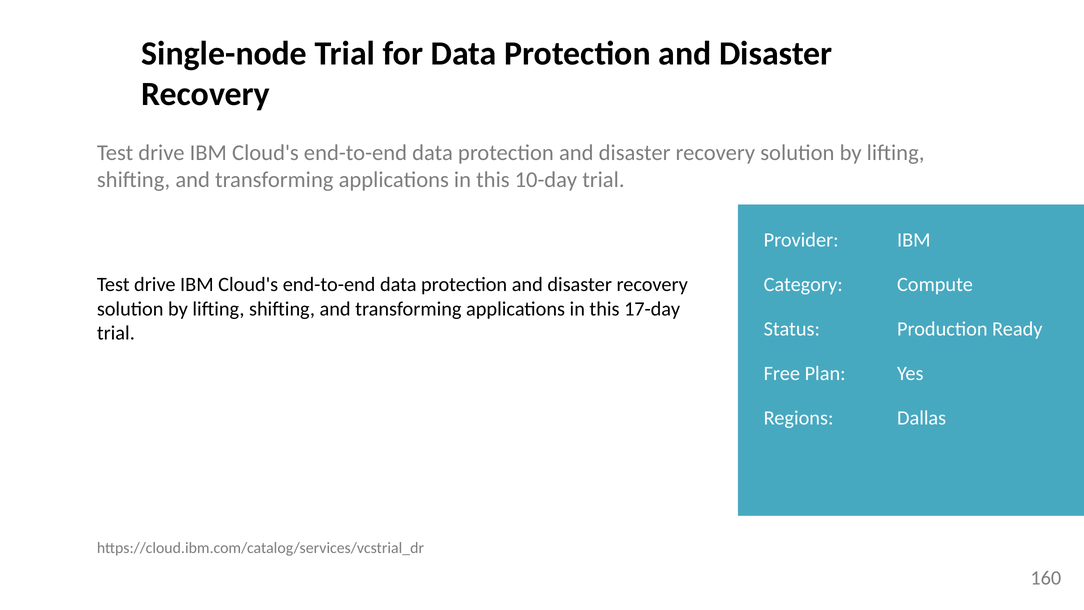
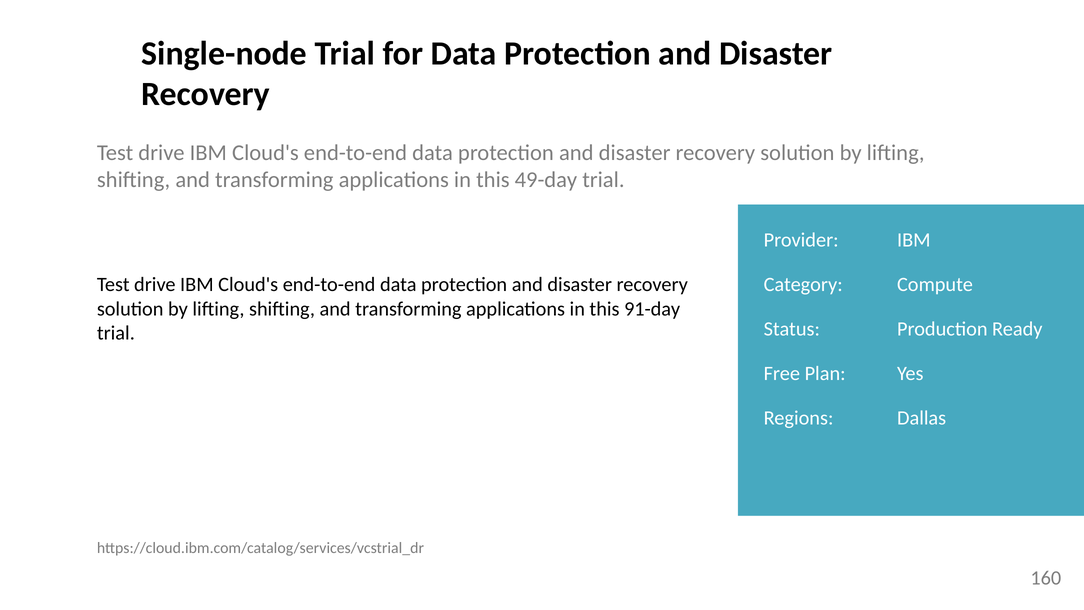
10-day: 10-day -> 49-day
17-day: 17-day -> 91-day
